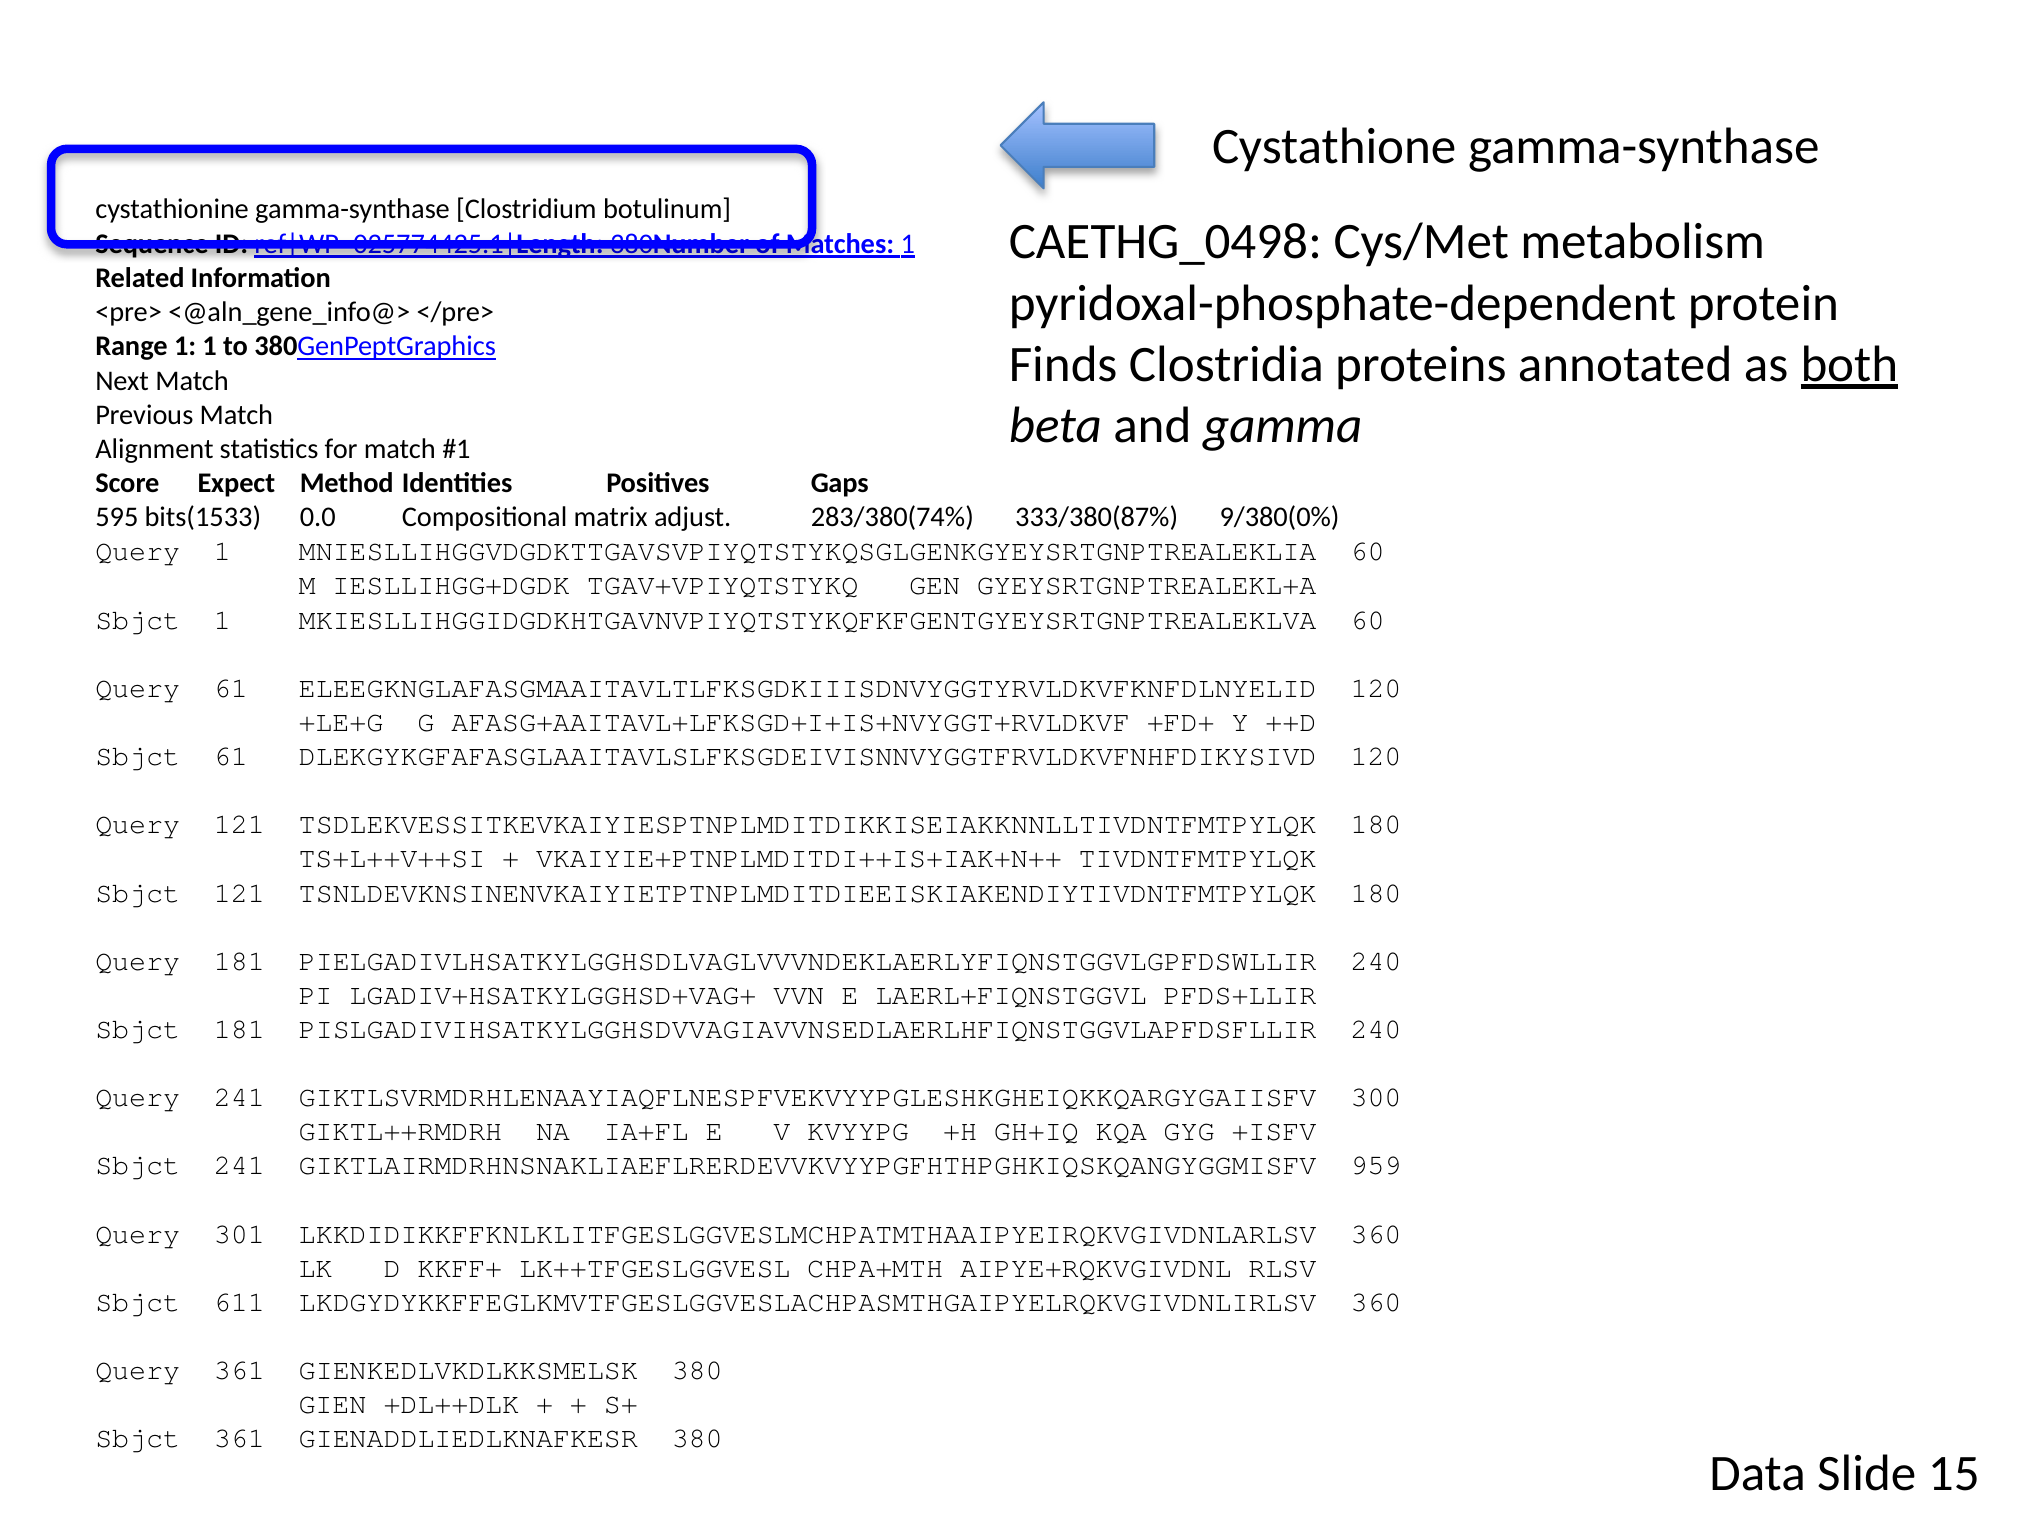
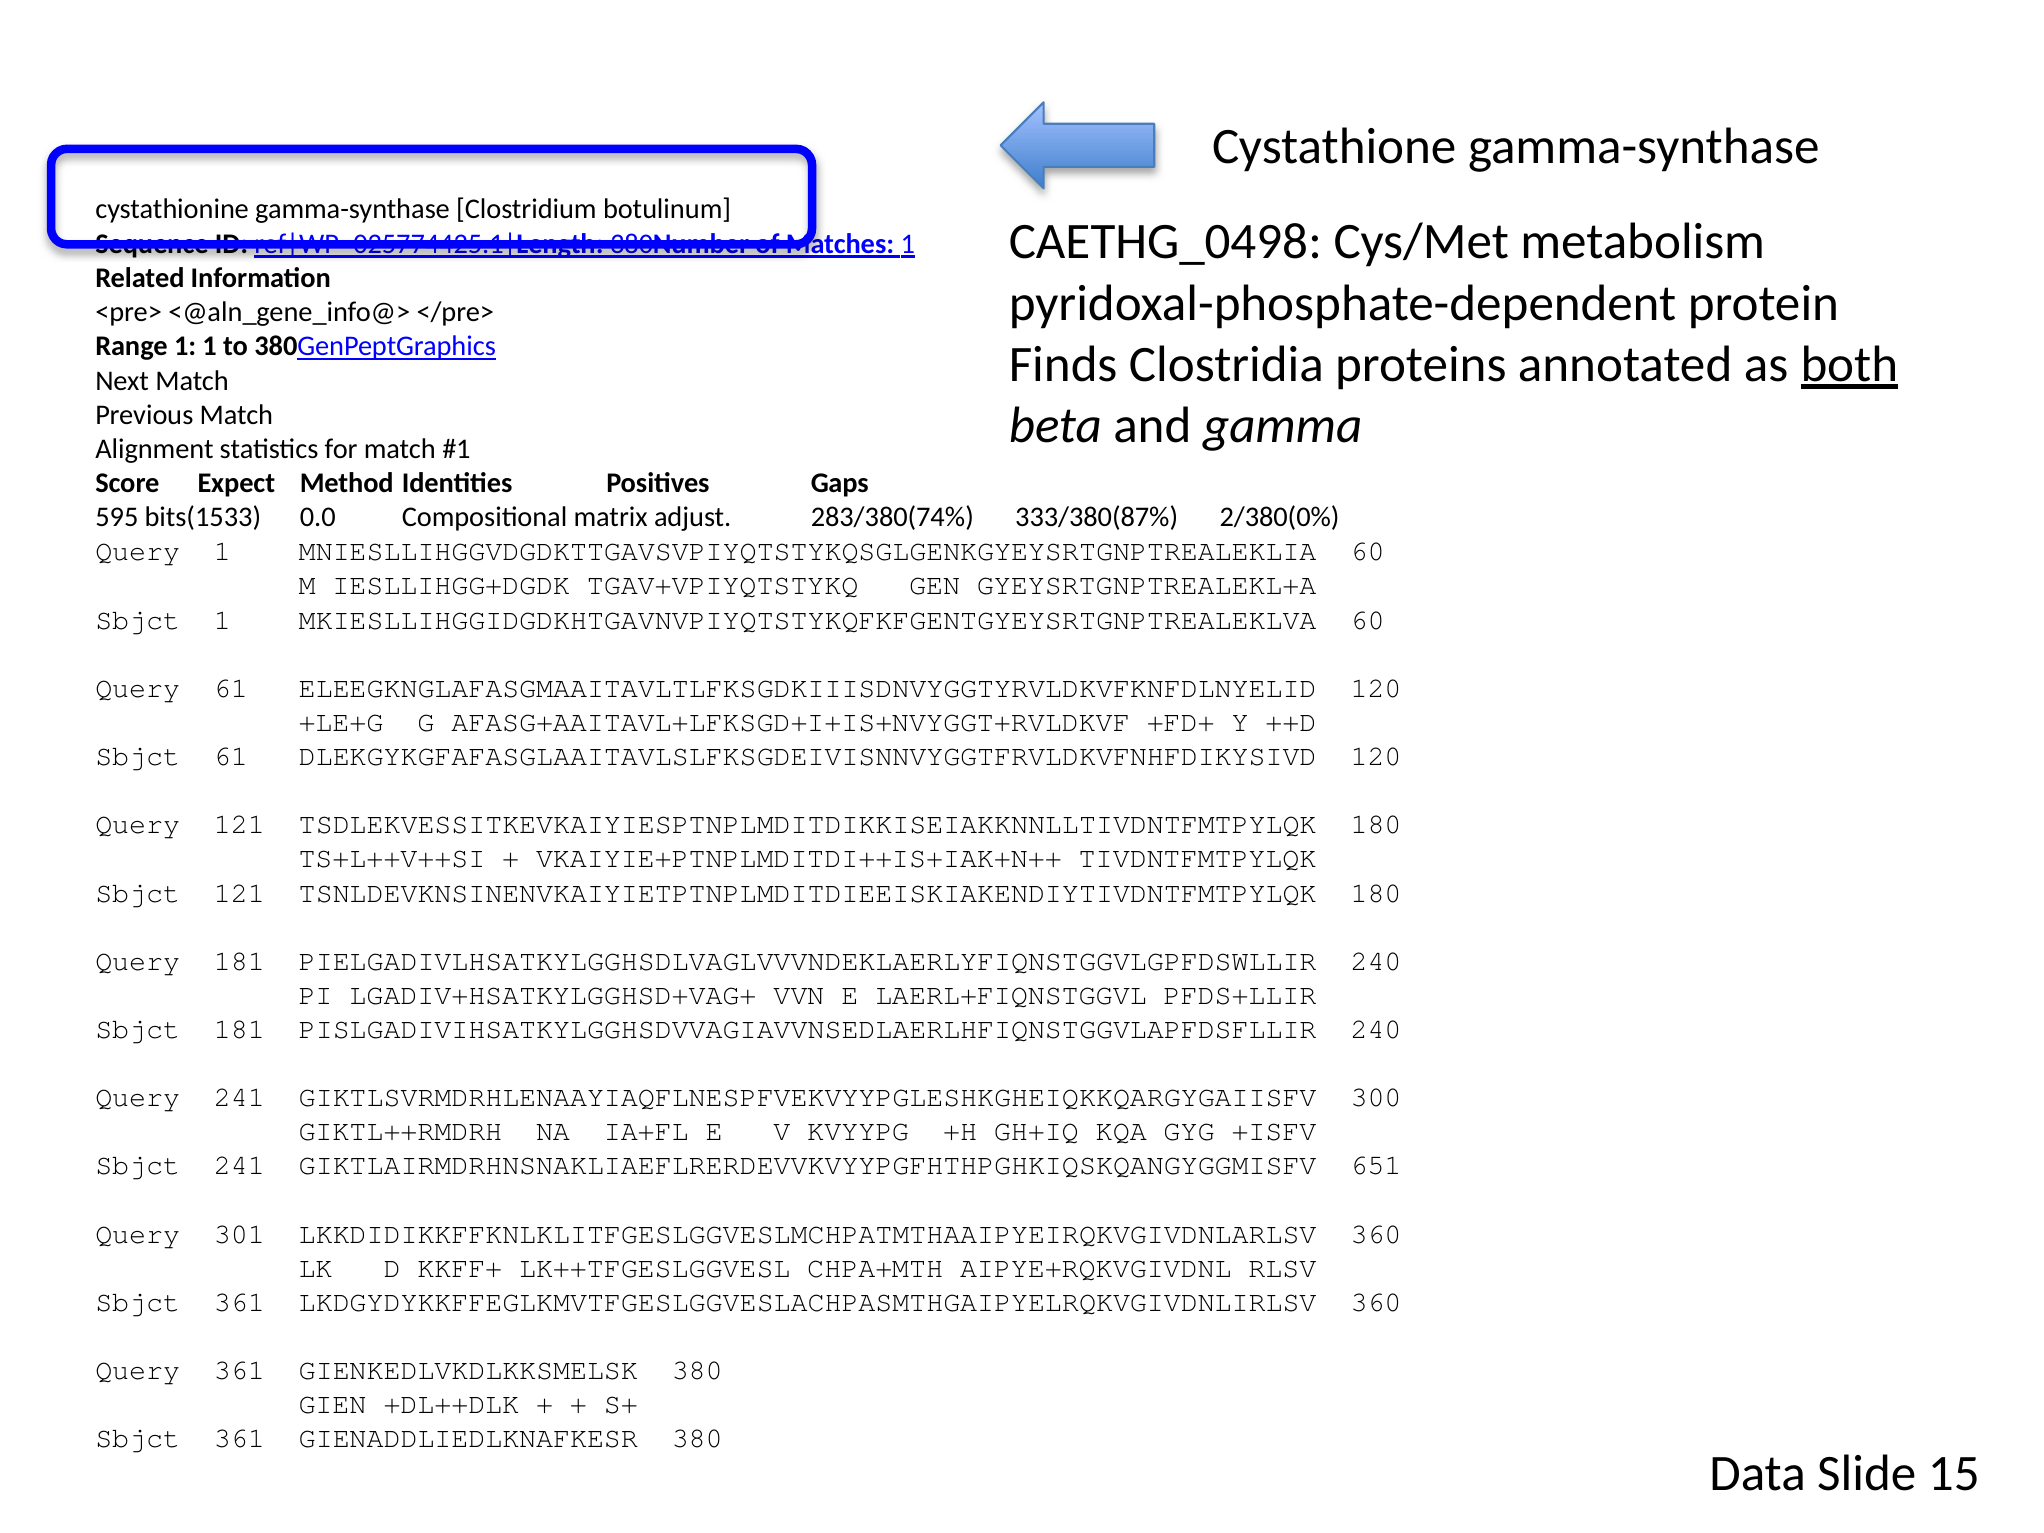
9/380(0%: 9/380(0% -> 2/380(0%
959: 959 -> 651
611 at (239, 1302): 611 -> 361
